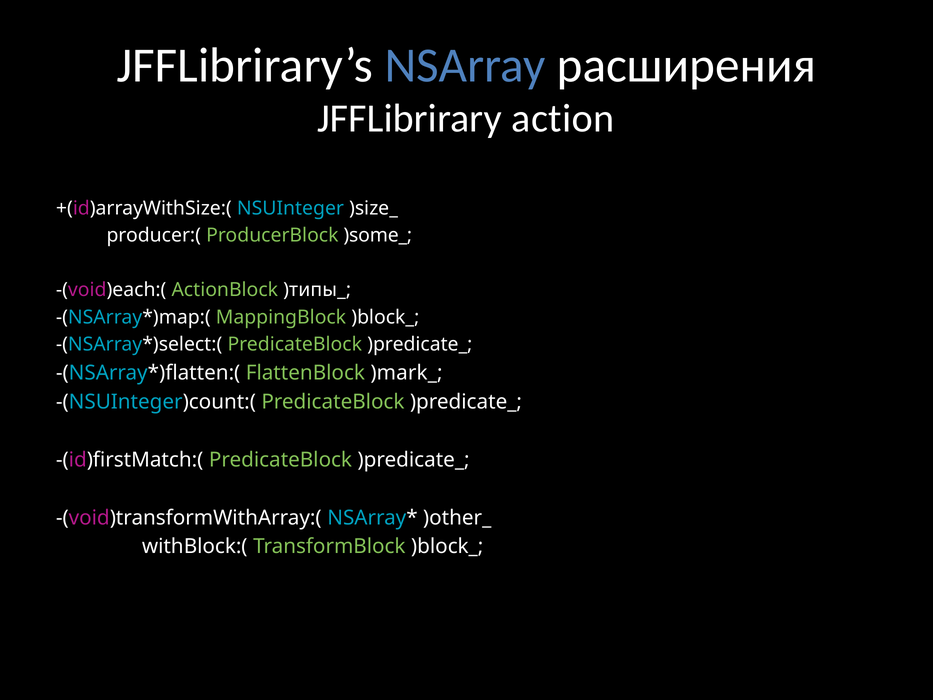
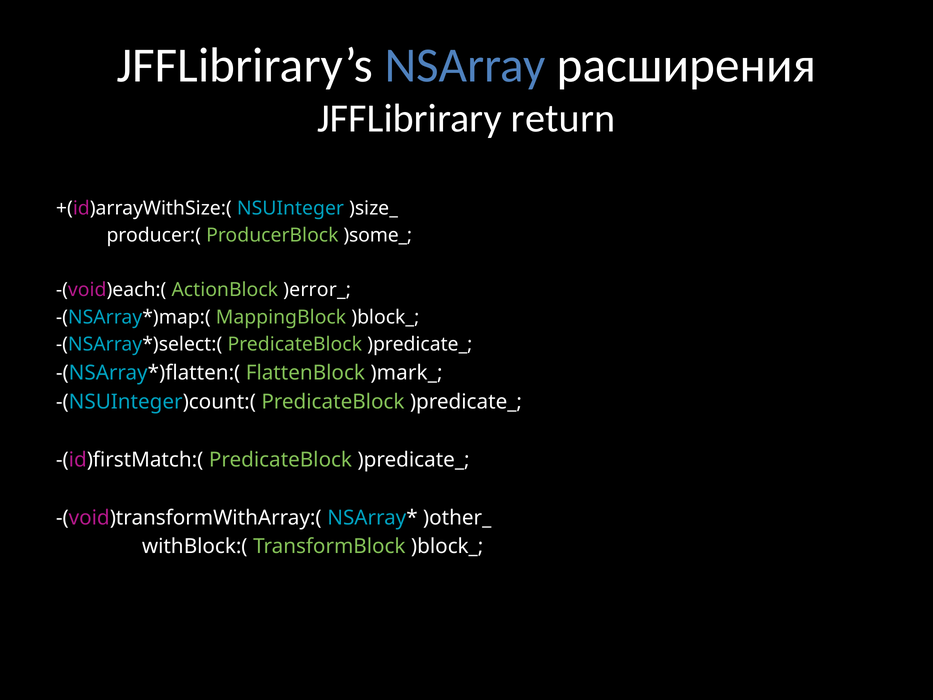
action: action -> return
)типы_: )типы_ -> )error_
